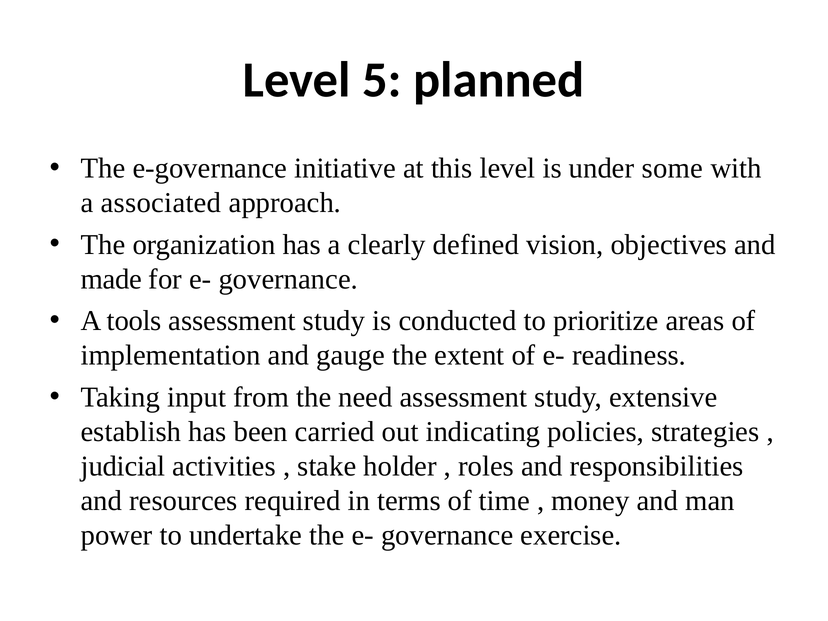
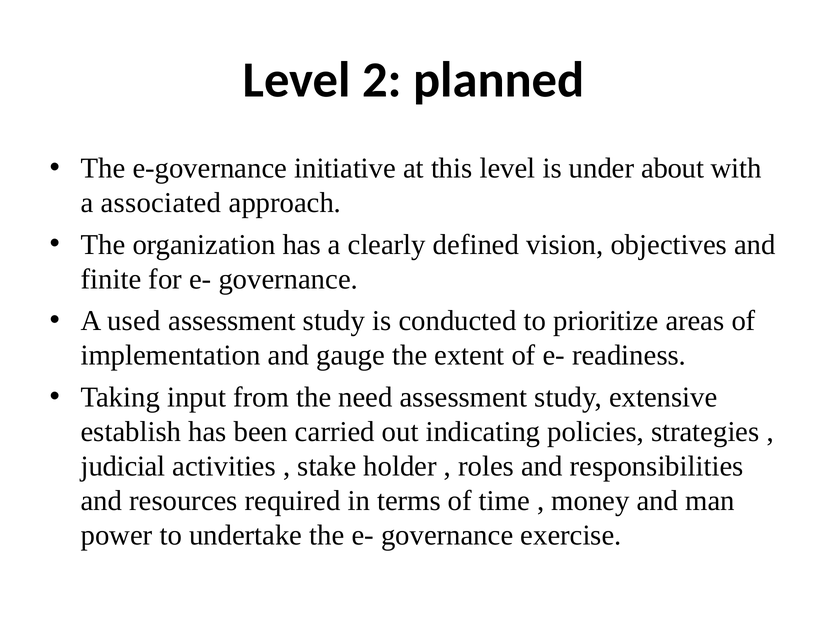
5: 5 -> 2
some: some -> about
made: made -> finite
tools: tools -> used
